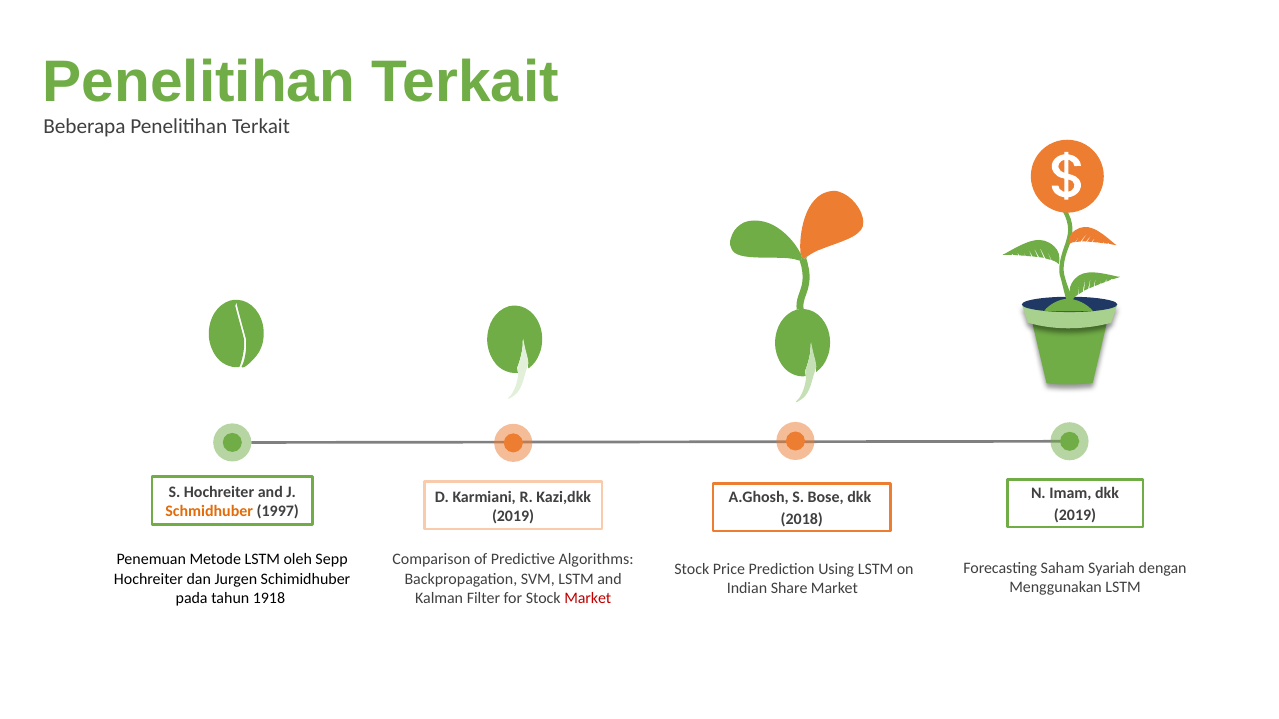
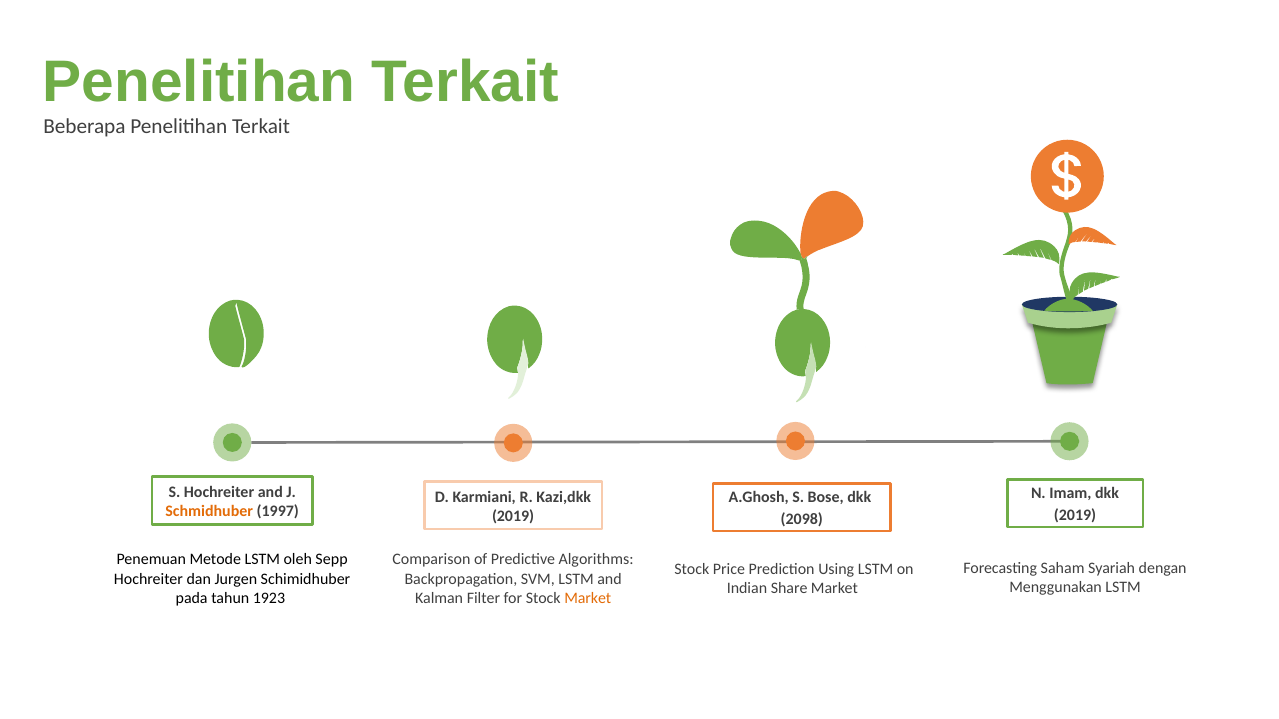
2018: 2018 -> 2098
1918: 1918 -> 1923
Market at (588, 598) colour: red -> orange
